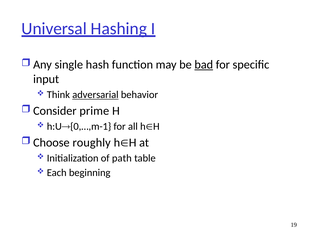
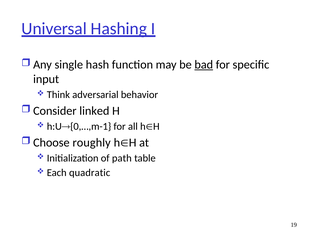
adversarial underline: present -> none
prime: prime -> linked
beginning: beginning -> quadratic
